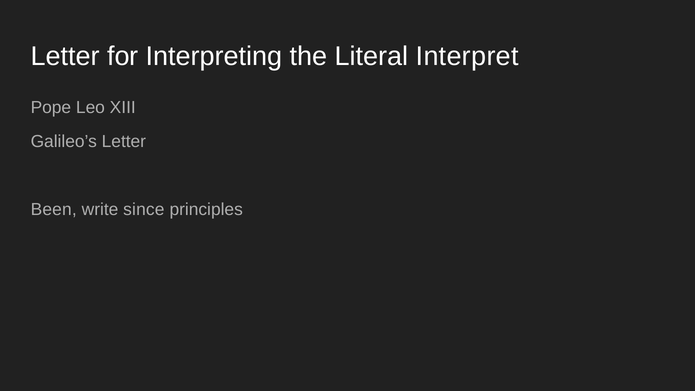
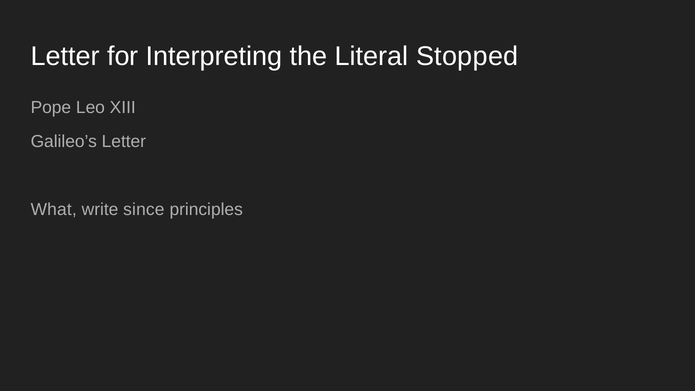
Interpret: Interpret -> Stopped
Been: Been -> What
